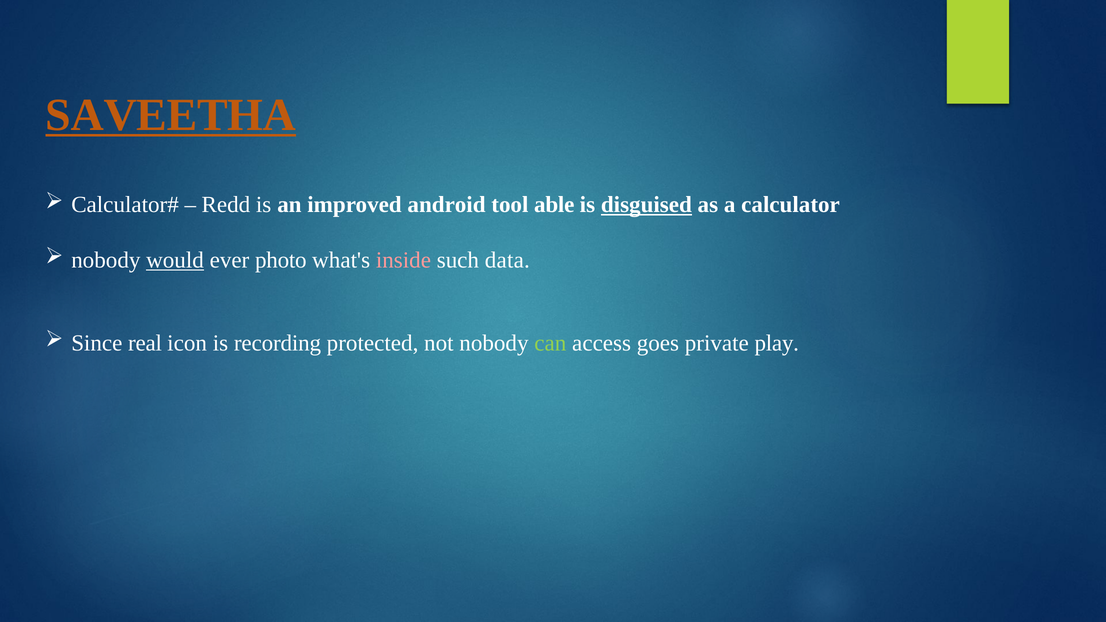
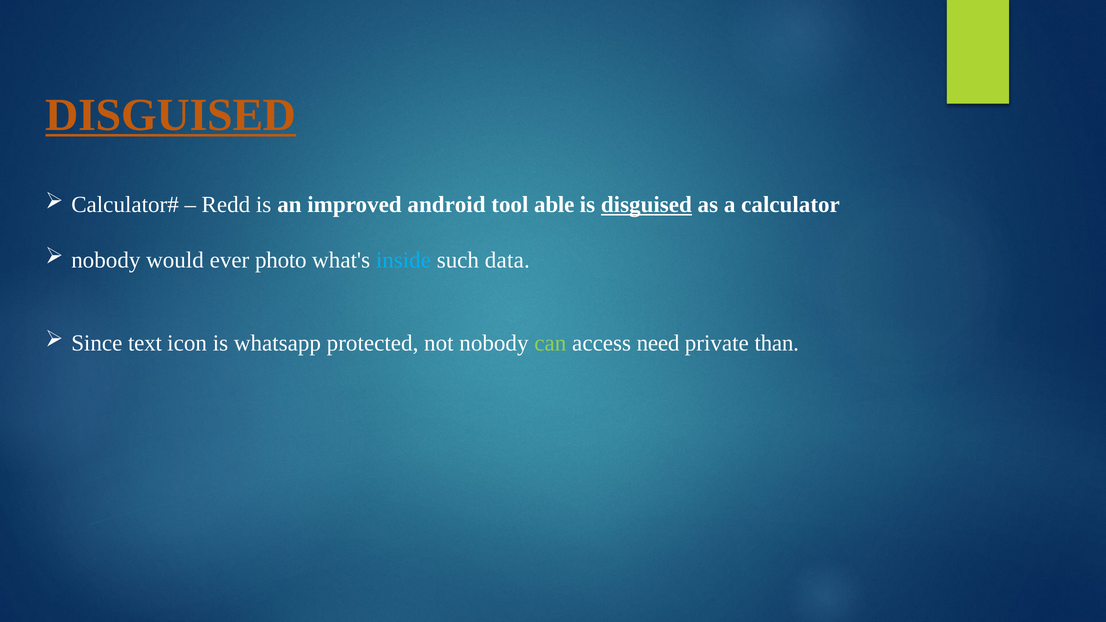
SAVEETHA at (171, 115): SAVEETHA -> DISGUISED
would underline: present -> none
inside colour: pink -> light blue
real: real -> text
recording: recording -> whatsapp
goes: goes -> need
play: play -> than
